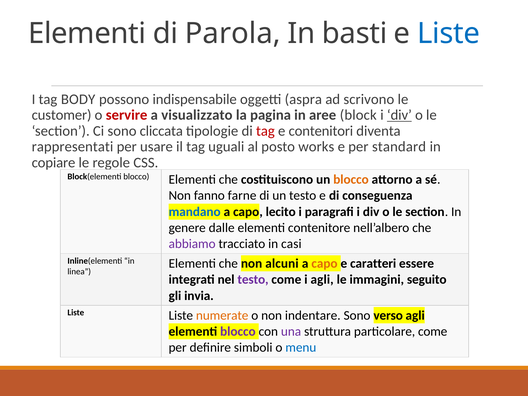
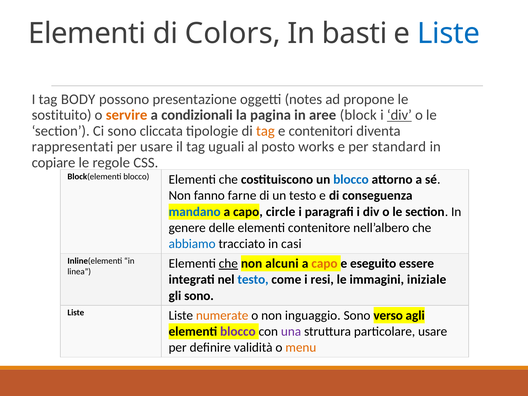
Parola: Parola -> Colors
indispensabile: indispensabile -> presentazione
aspra: aspra -> notes
scrivono: scrivono -> propone
customer: customer -> sostituito
servire colour: red -> orange
visualizzato: visualizzato -> condizionali
tag at (265, 131) colour: red -> orange
blocco at (351, 180) colour: orange -> blue
lecito: lecito -> circle
dalle: dalle -> delle
abbiamo colour: purple -> blue
che at (228, 264) underline: none -> present
caratteri: caratteri -> eseguito
testo at (253, 280) colour: purple -> blue
i agli: agli -> resi
seguito: seguito -> iniziale
gli invia: invia -> sono
indentare: indentare -> inguaggio
particolare come: come -> usare
simboli: simboli -> validità
menu colour: blue -> orange
